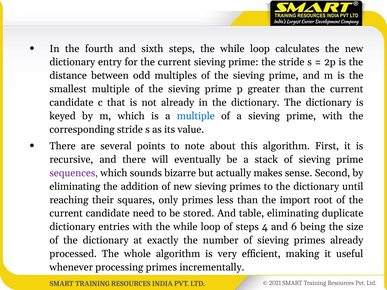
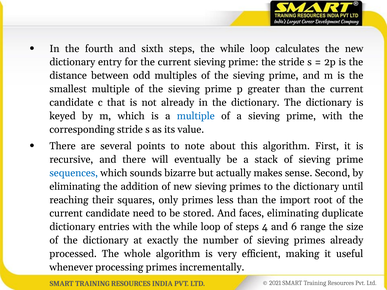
sequences colour: purple -> blue
table: table -> faces
being: being -> range
